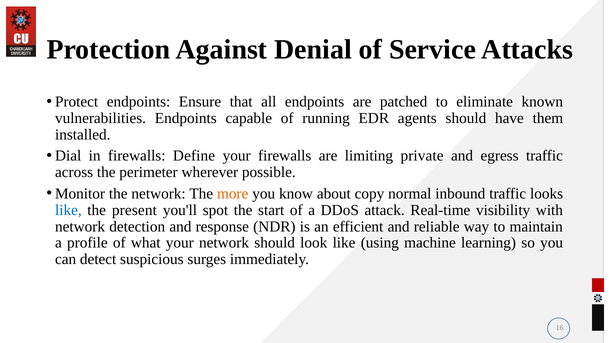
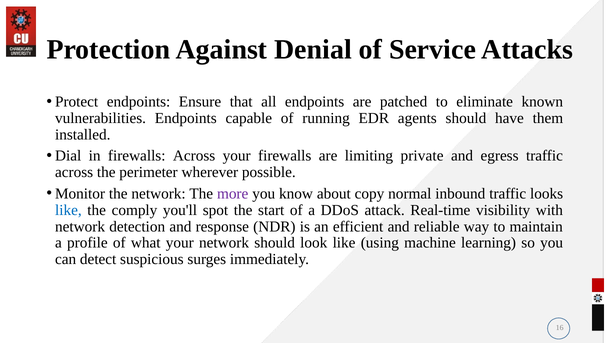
firewalls Define: Define -> Across
more colour: orange -> purple
present: present -> comply
